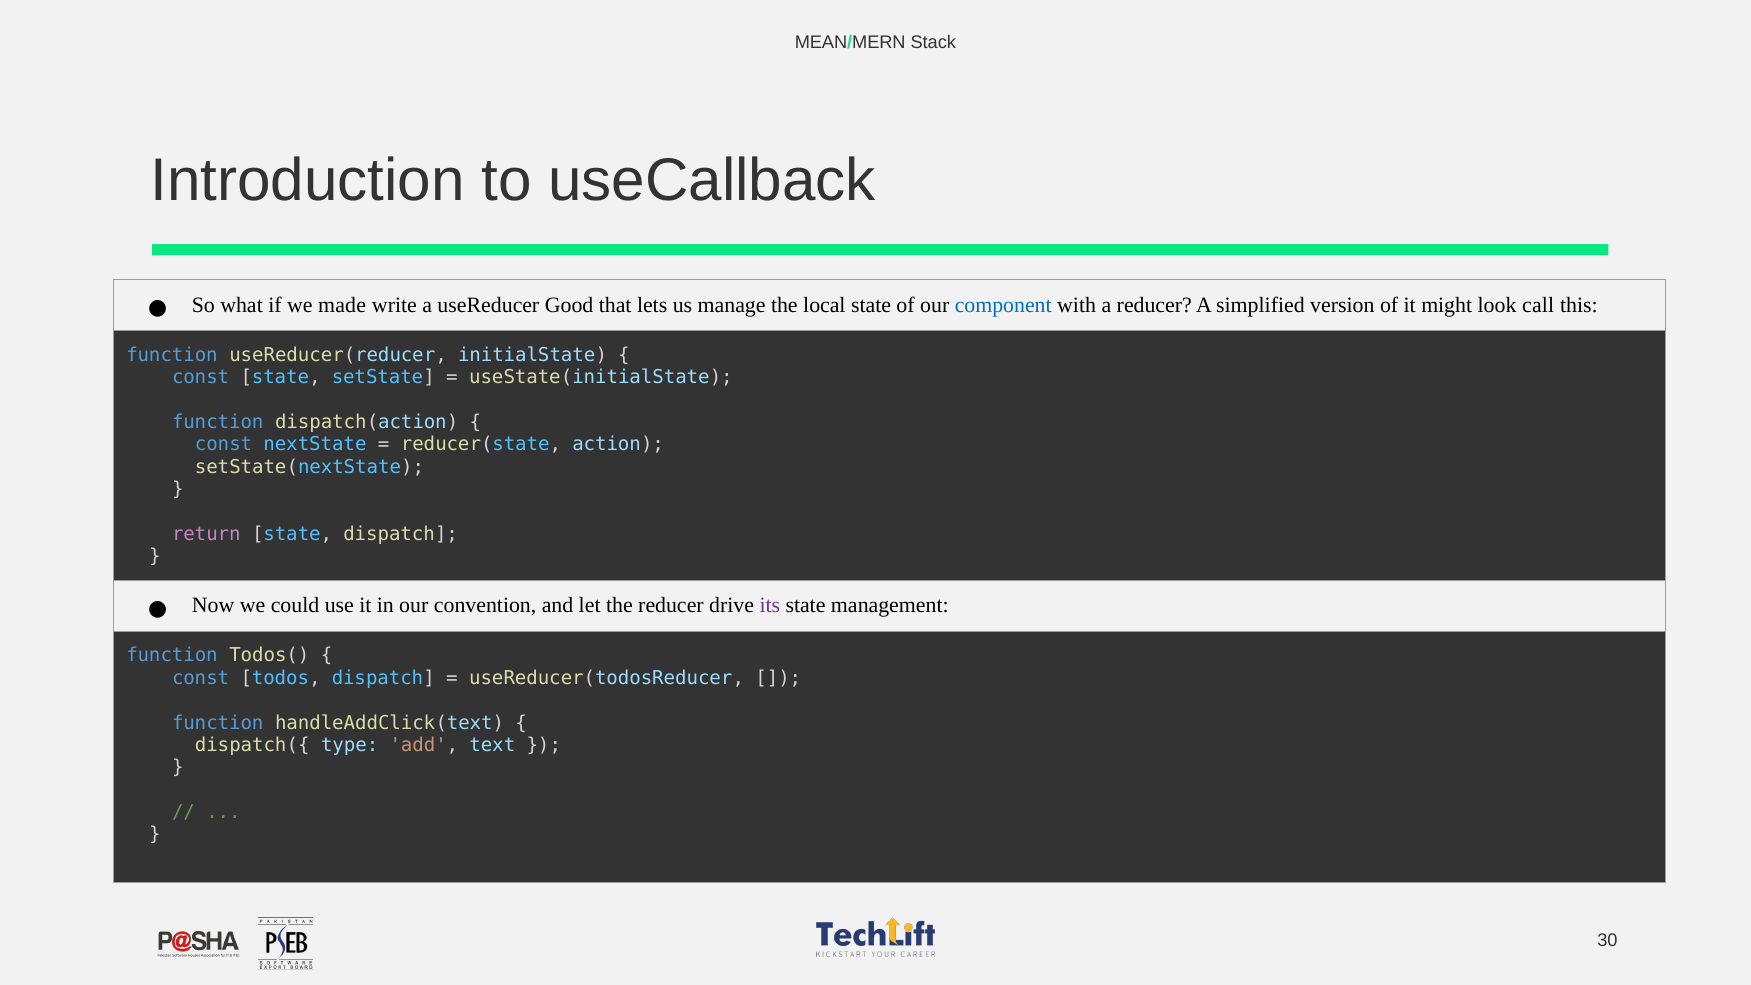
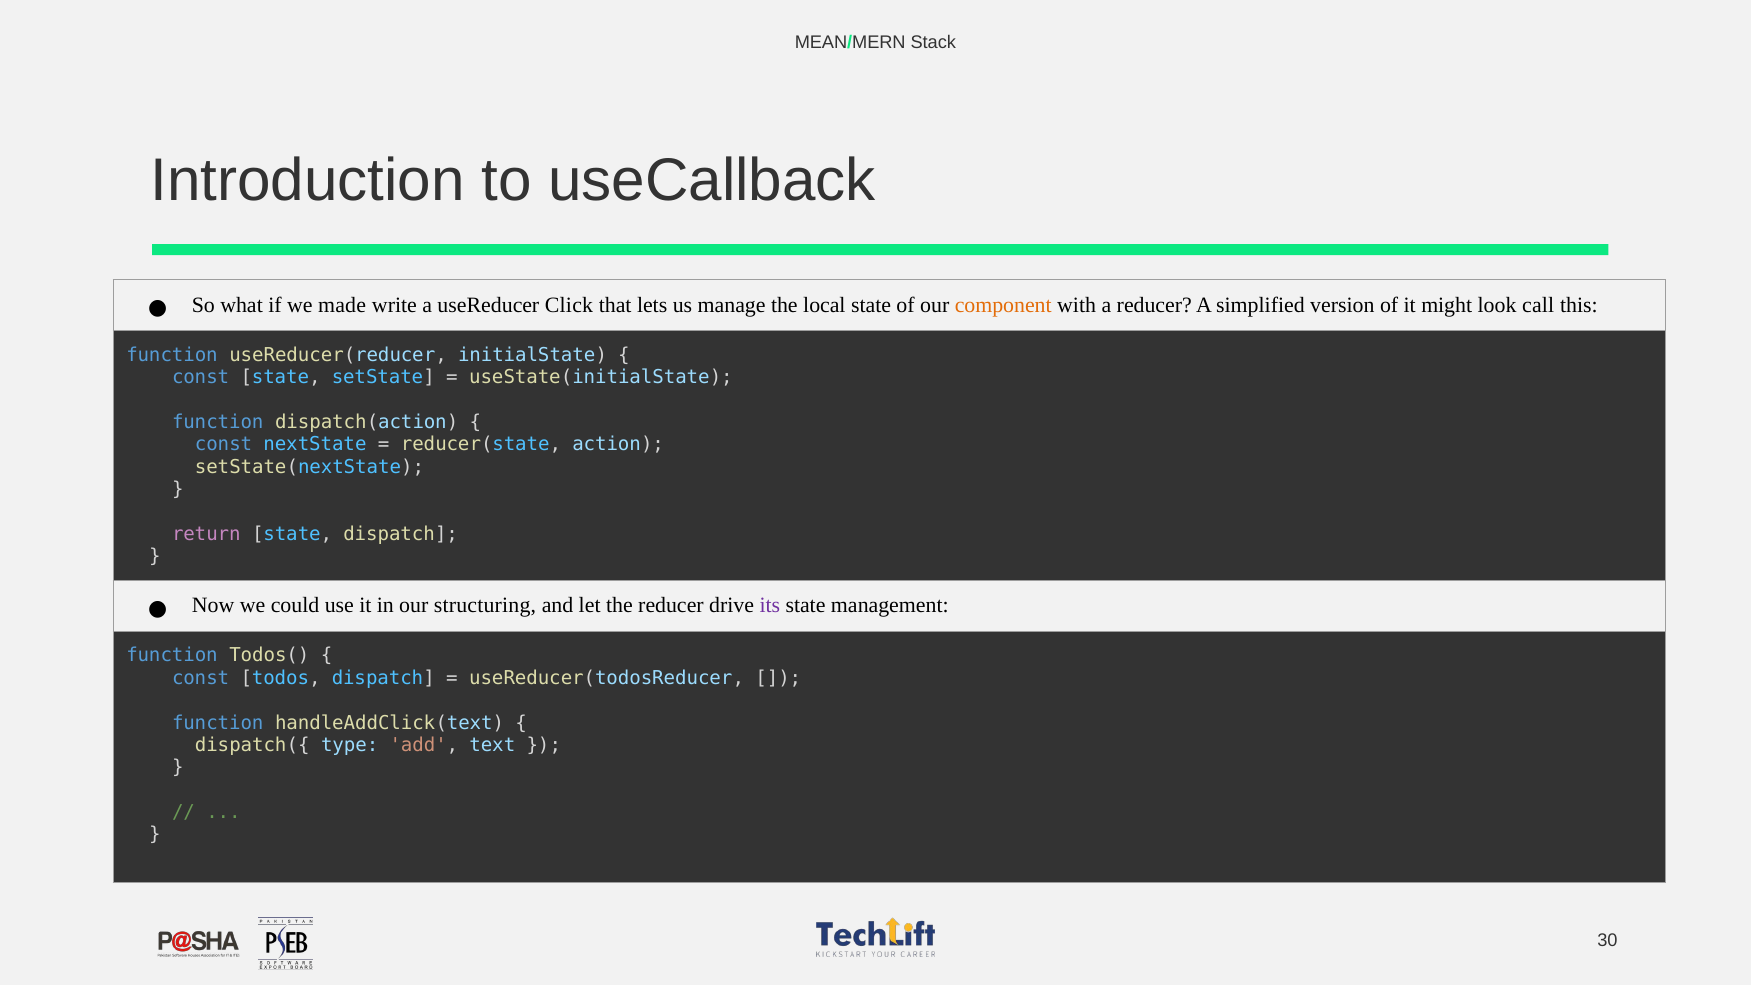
Good: Good -> Click
component colour: blue -> orange
convention: convention -> structuring
